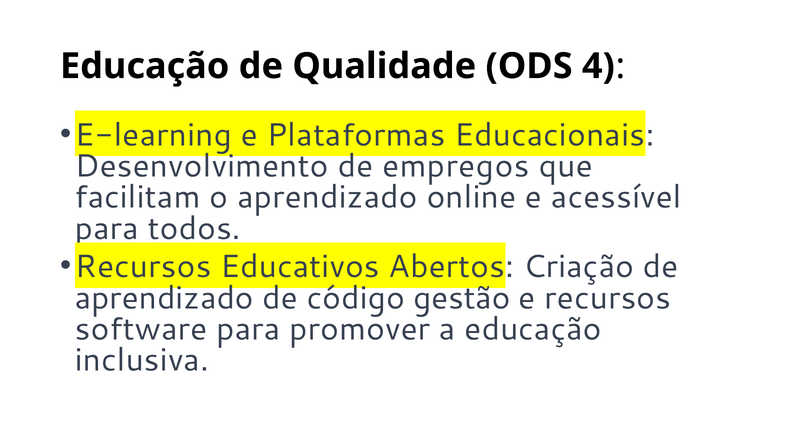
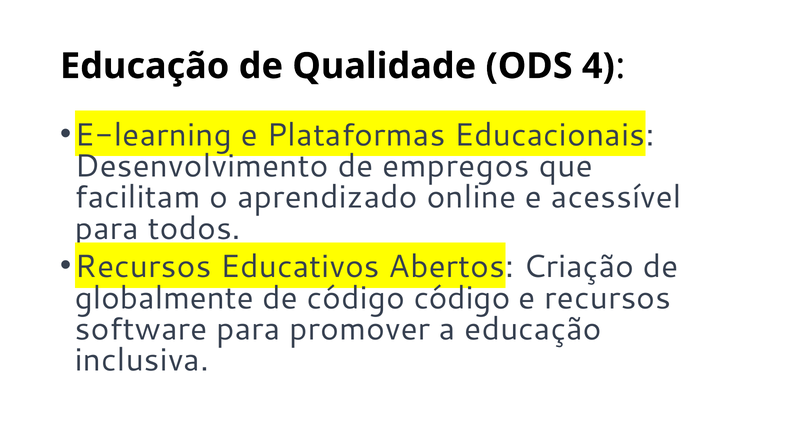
aprendizado at (164, 298): aprendizado -> globalmente
código gestão: gestão -> código
